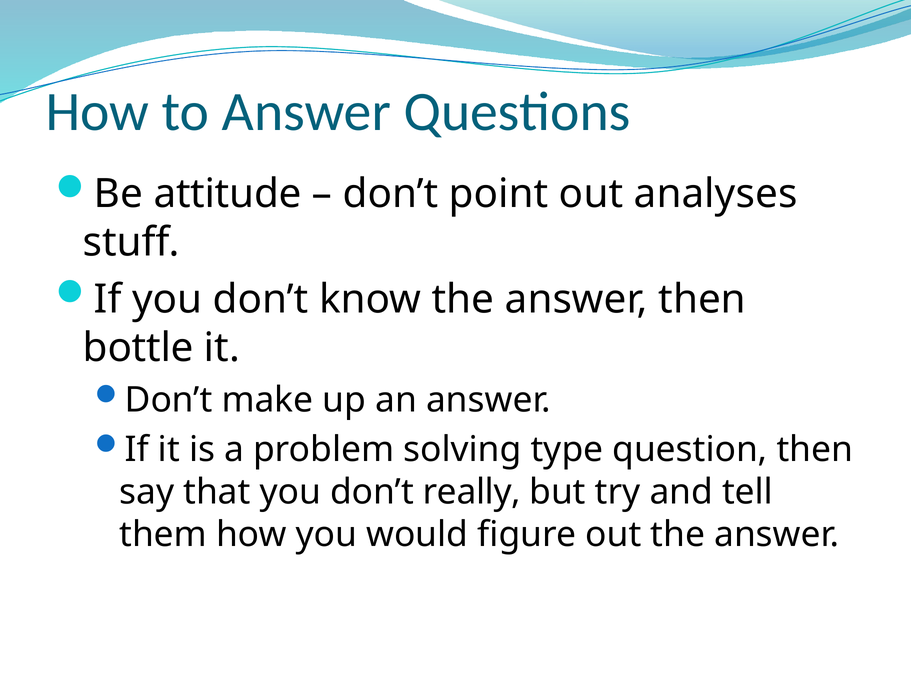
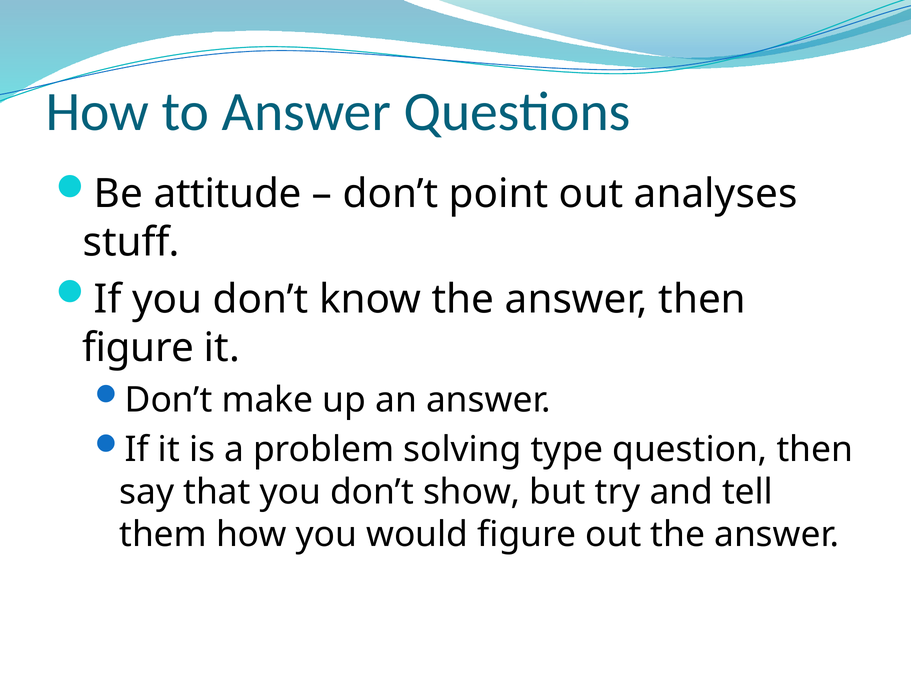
bottle at (138, 348): bottle -> figure
really: really -> show
